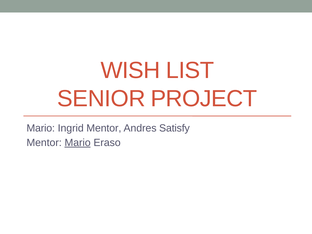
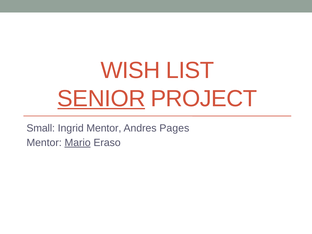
SENIOR underline: none -> present
Mario at (41, 128): Mario -> Small
Satisfy: Satisfy -> Pages
